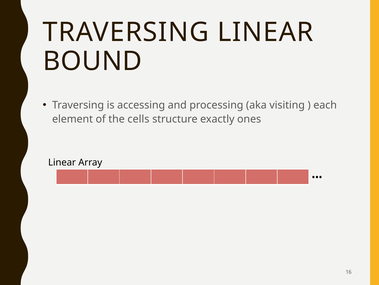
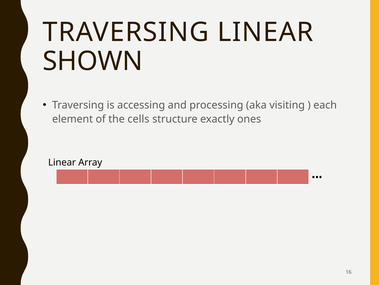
BOUND: BOUND -> SHOWN
